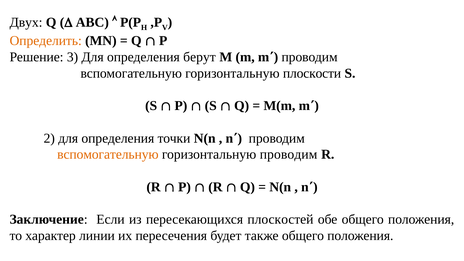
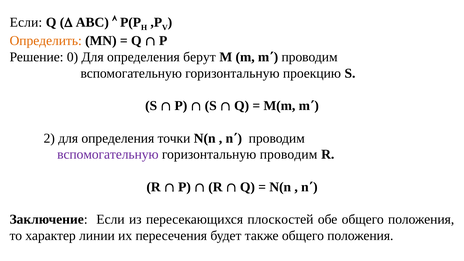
Двух at (26, 22): Двух -> Если
3: 3 -> 0
плоскости: плоскости -> проекцию
вспомогательную at (108, 155) colour: orange -> purple
